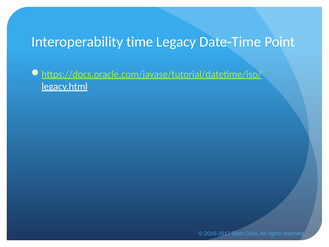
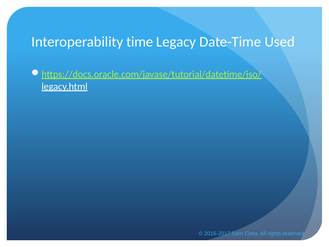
Point: Point -> Used
